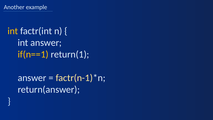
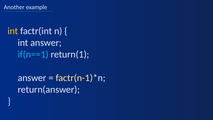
if(n==1 colour: yellow -> light blue
